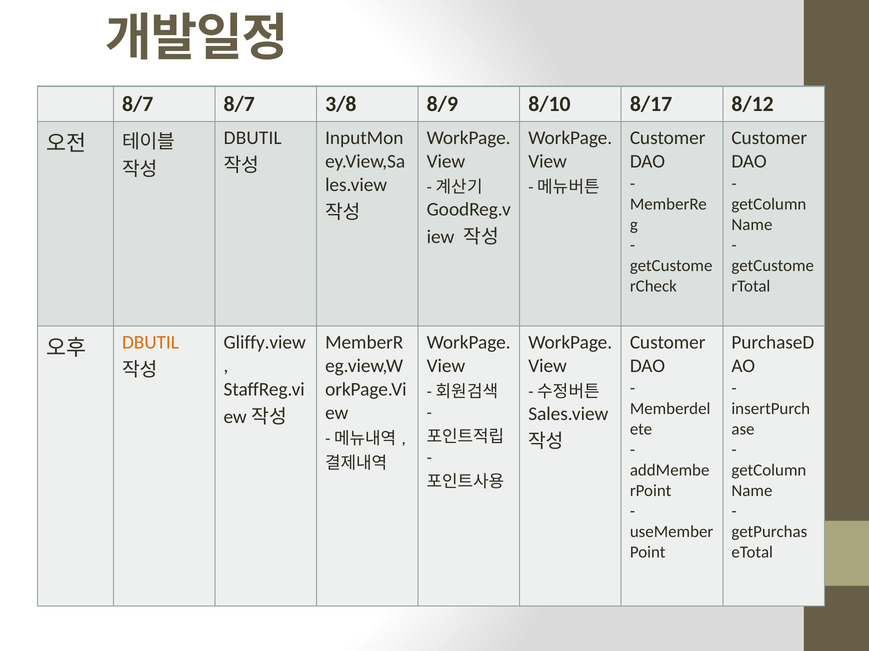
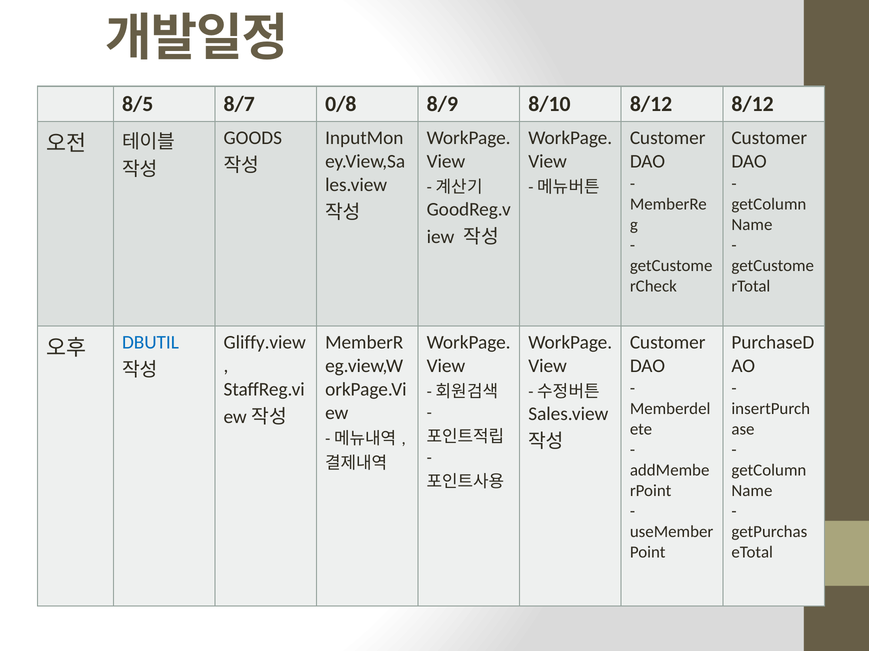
8/7 at (138, 104): 8/7 -> 8/5
3/8: 3/8 -> 0/8
8/10 8/17: 8/17 -> 8/12
DBUTIL at (253, 138): DBUTIL -> GOODS
DBUTIL at (150, 343) colour: orange -> blue
